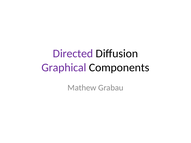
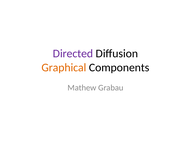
Graphical colour: purple -> orange
